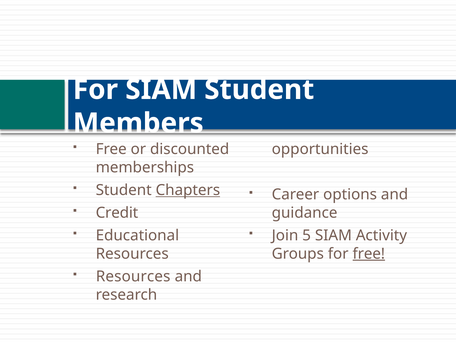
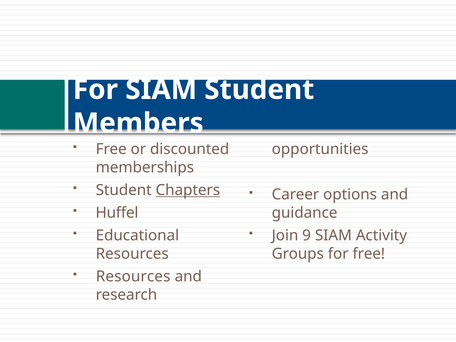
Credit: Credit -> Huffel
5: 5 -> 9
free at (369, 254) underline: present -> none
